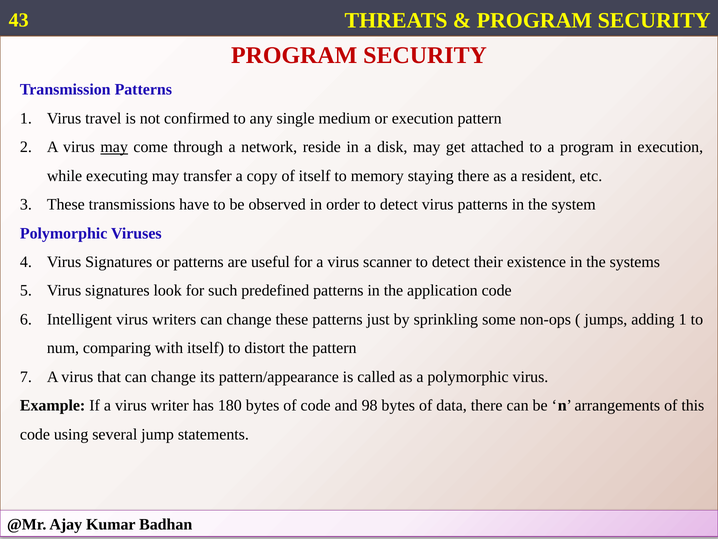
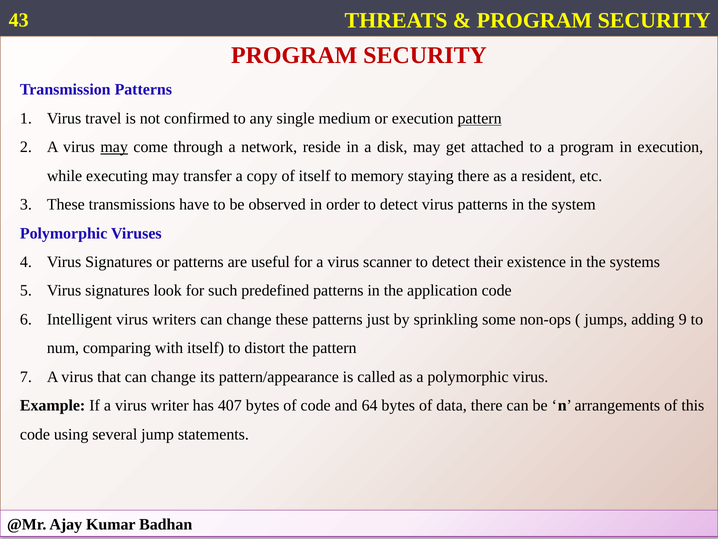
pattern at (480, 118) underline: none -> present
adding 1: 1 -> 9
180: 180 -> 407
98: 98 -> 64
